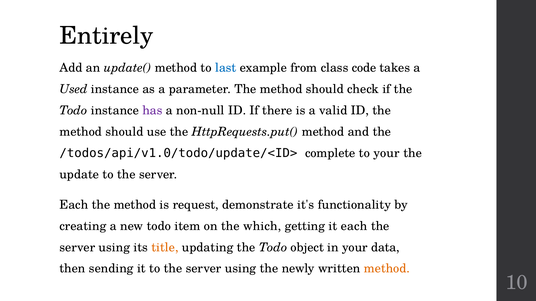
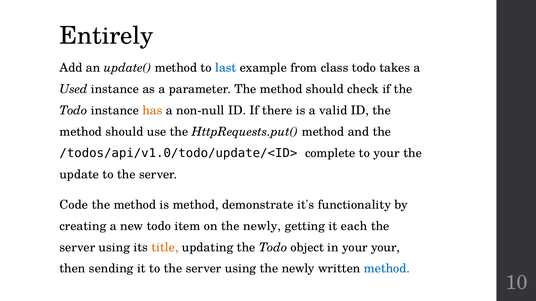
class code: code -> todo
has colour: purple -> orange
Each at (74, 205): Each -> Code
is request: request -> method
on the which: which -> newly
your data: data -> your
method at (387, 269) colour: orange -> blue
